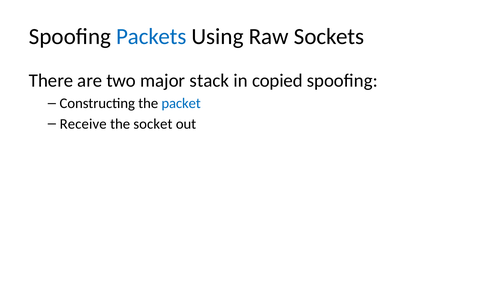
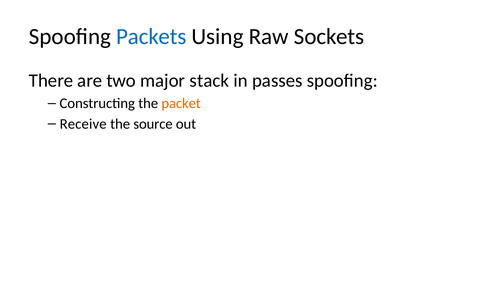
copied: copied -> passes
packet colour: blue -> orange
socket: socket -> source
